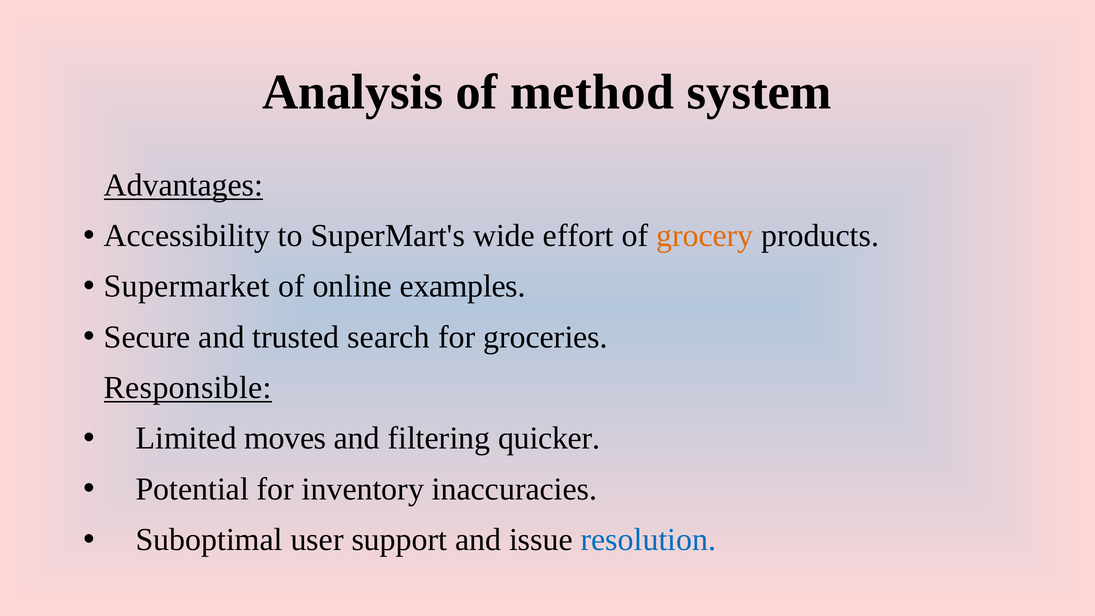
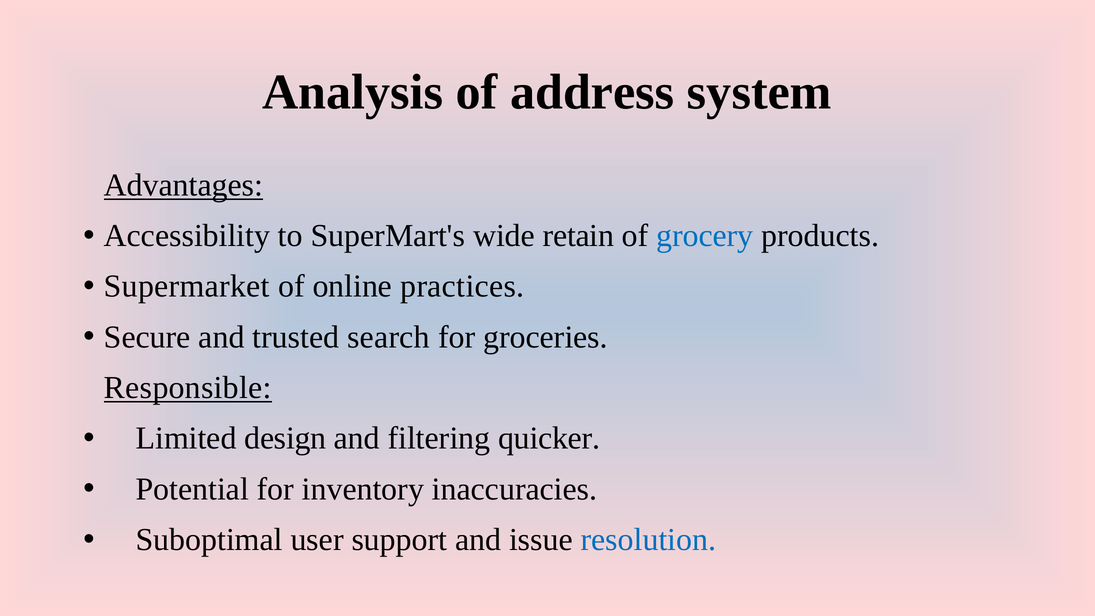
method: method -> address
effort: effort -> retain
grocery colour: orange -> blue
examples: examples -> practices
moves: moves -> design
